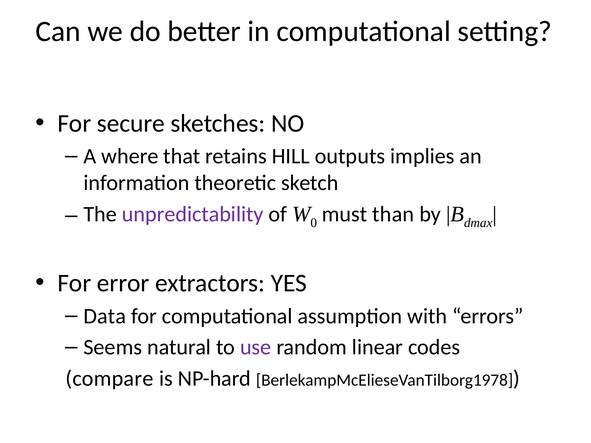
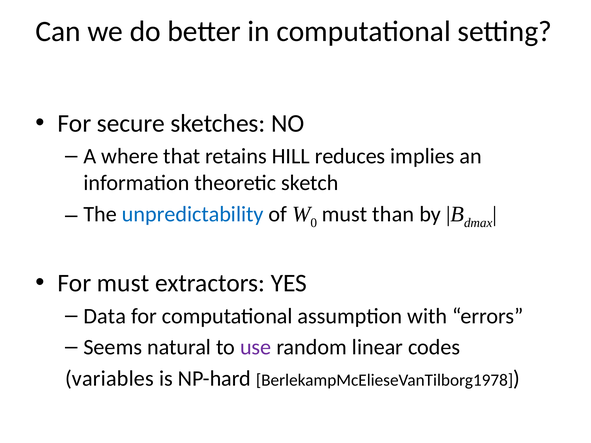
outputs: outputs -> reduces
unpredictability colour: purple -> blue
For error: error -> must
compare: compare -> variables
